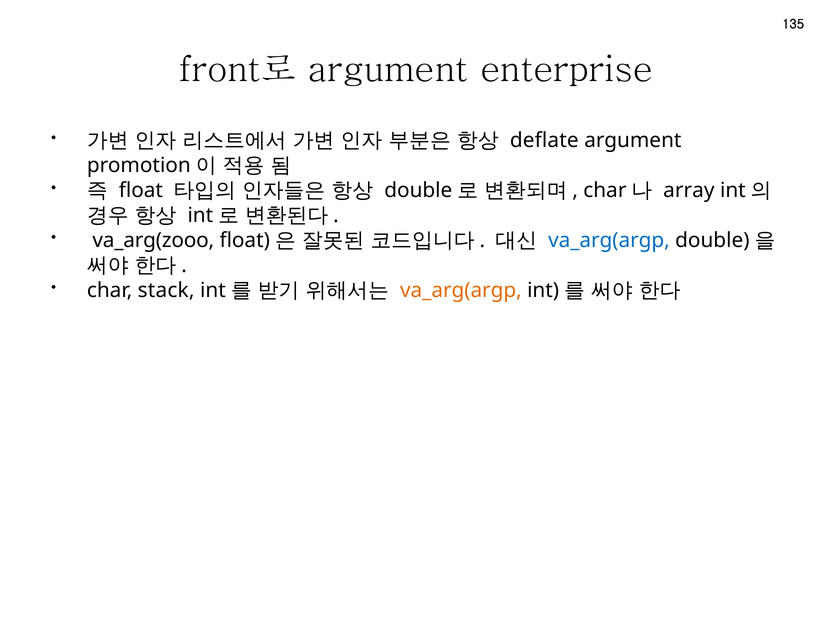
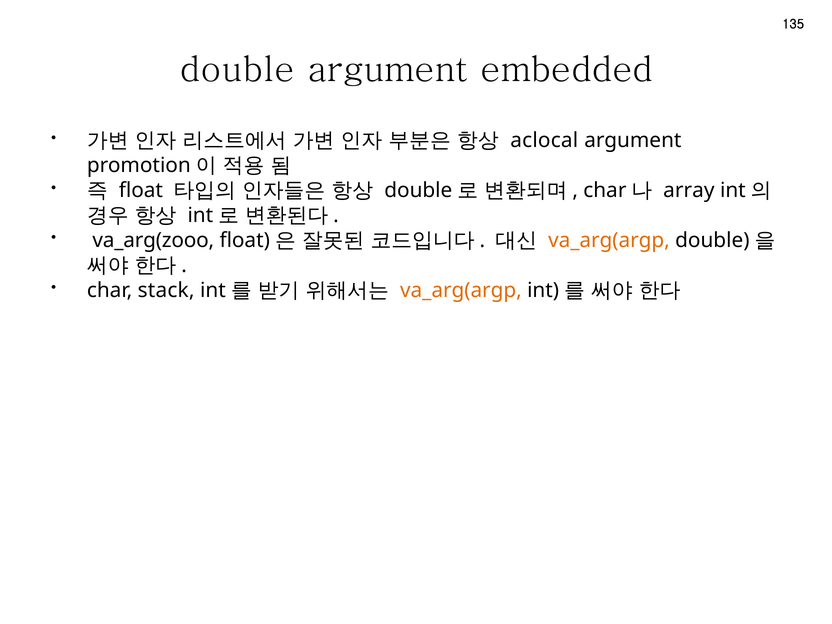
front로: front로 -> double
enterprise: enterprise -> embedded
deflate: deflate -> aclocal
va_arg(argp at (609, 240) colour: blue -> orange
